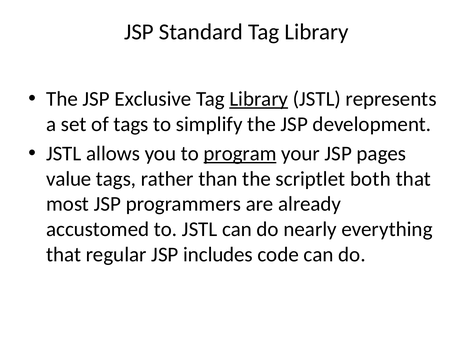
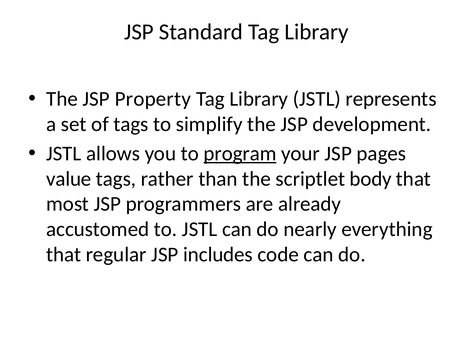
Exclusive: Exclusive -> Property
Library at (259, 99) underline: present -> none
both: both -> body
